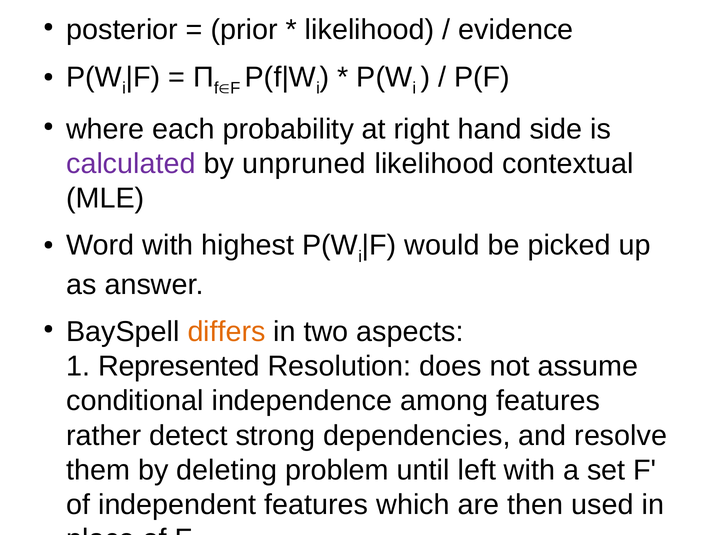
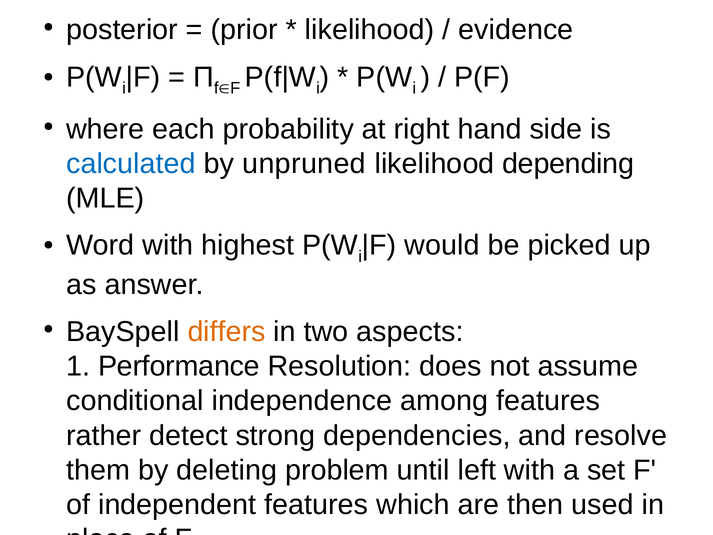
calculated colour: purple -> blue
contextual: contextual -> depending
Represented: Represented -> Performance
